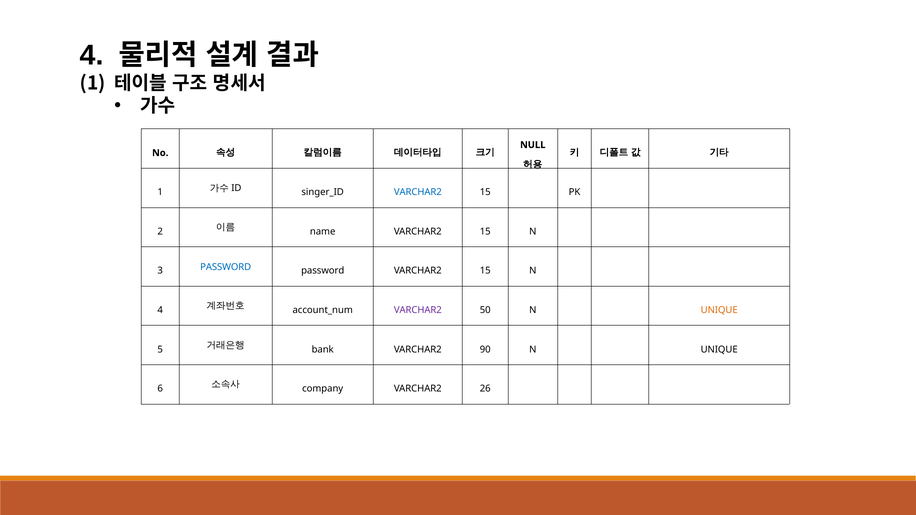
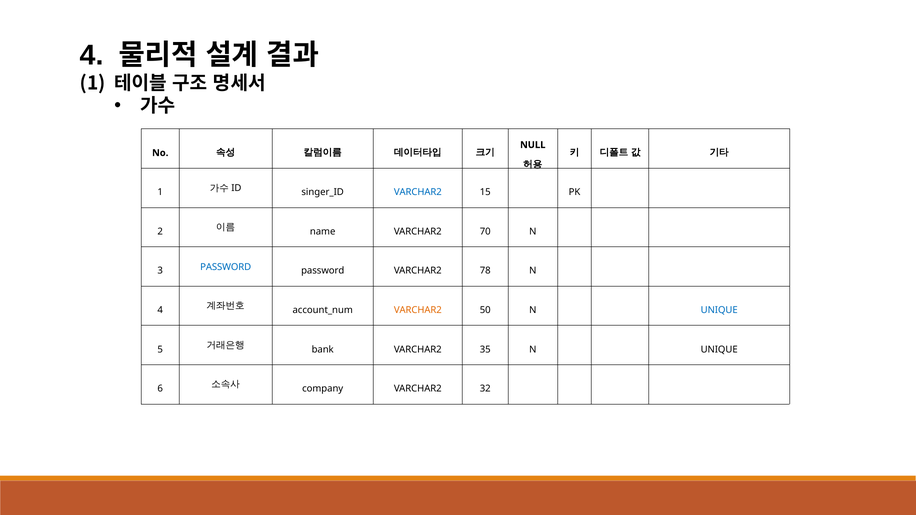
name VARCHAR2 15: 15 -> 70
password VARCHAR2 15: 15 -> 78
VARCHAR2 at (418, 310) colour: purple -> orange
UNIQUE at (719, 310) colour: orange -> blue
90: 90 -> 35
26: 26 -> 32
